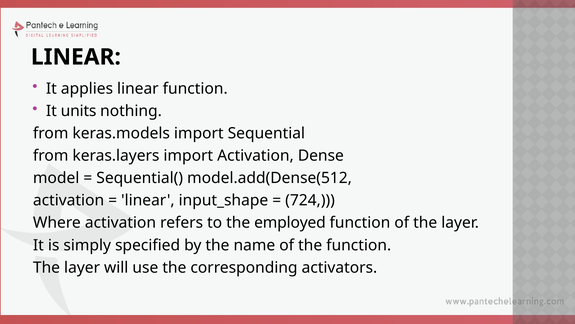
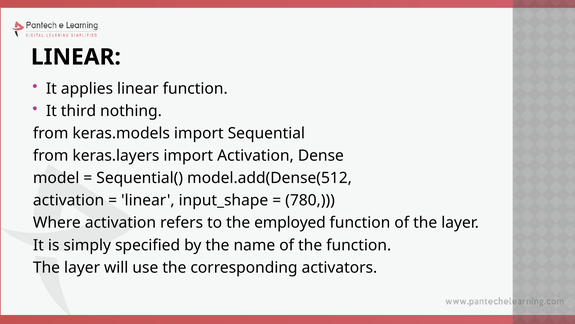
units: units -> third
724: 724 -> 780
